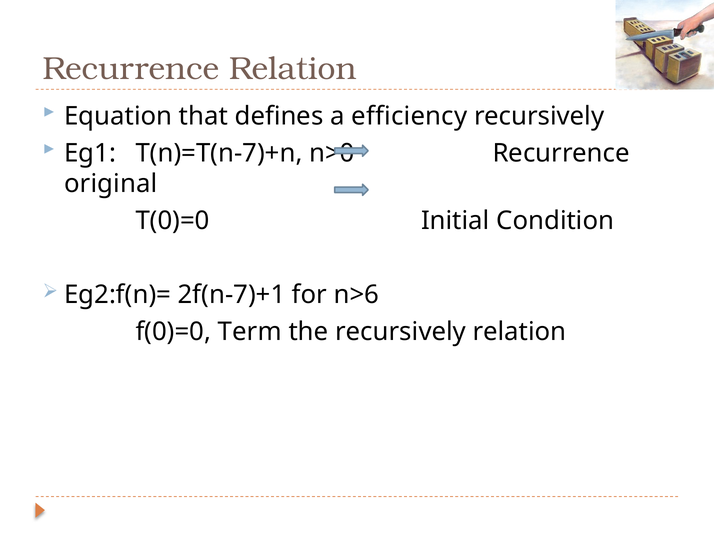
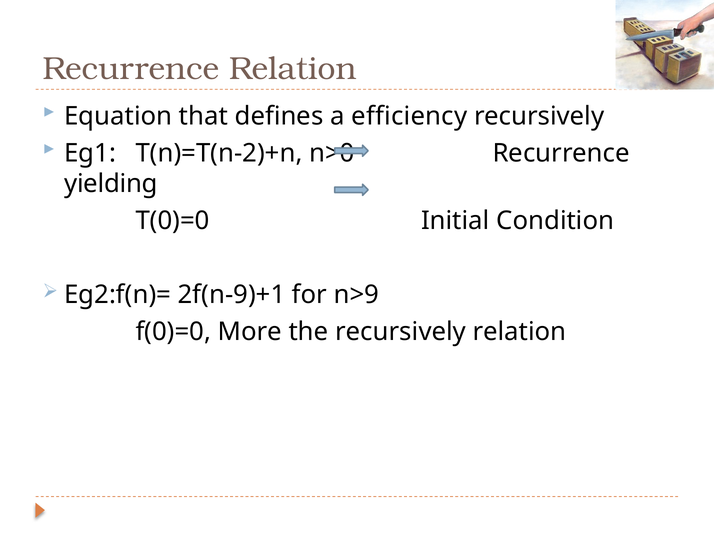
T(n)=T(n-7)+n: T(n)=T(n-7)+n -> T(n)=T(n-2)+n
original: original -> yielding
2f(n-7)+1: 2f(n-7)+1 -> 2f(n-9)+1
n>6: n>6 -> n>9
Term: Term -> More
